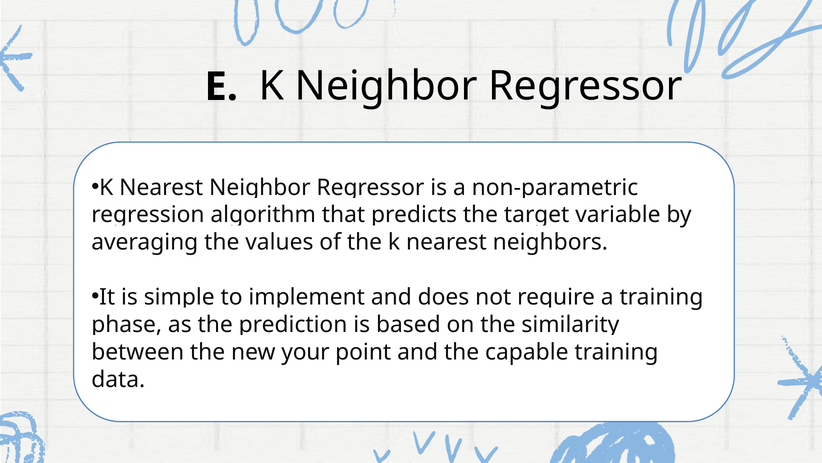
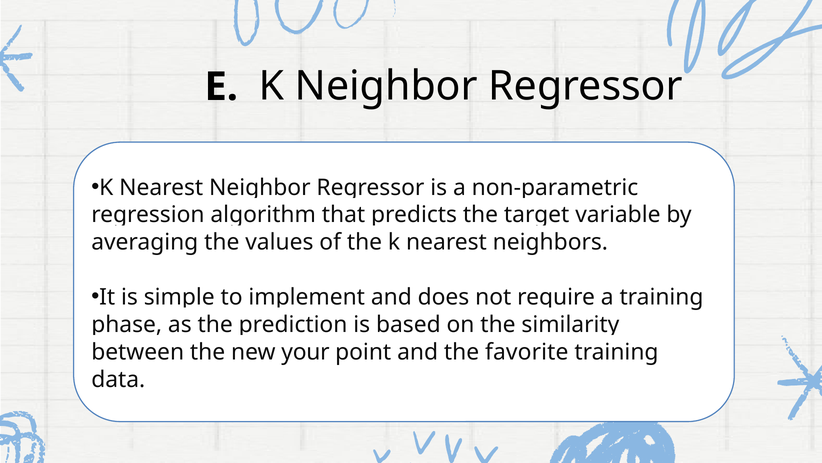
capable: capable -> favorite
